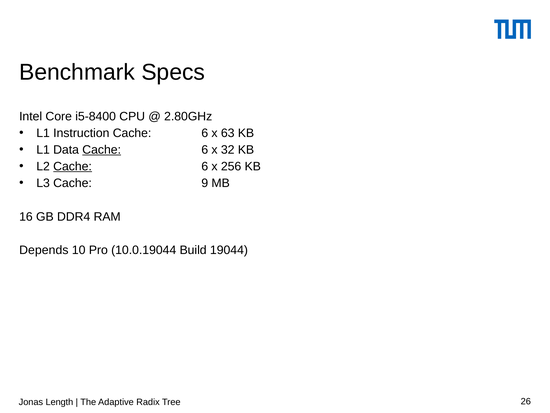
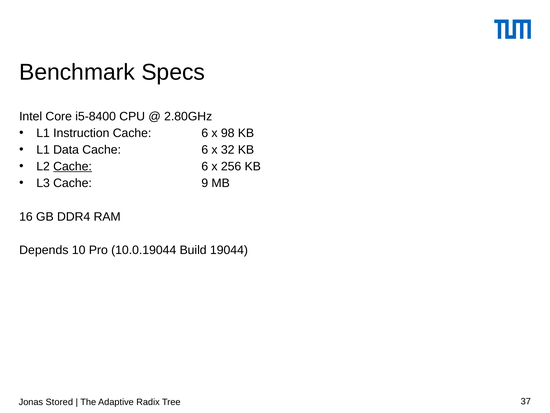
63: 63 -> 98
Cache at (102, 150) underline: present -> none
Length: Length -> Stored
26: 26 -> 37
